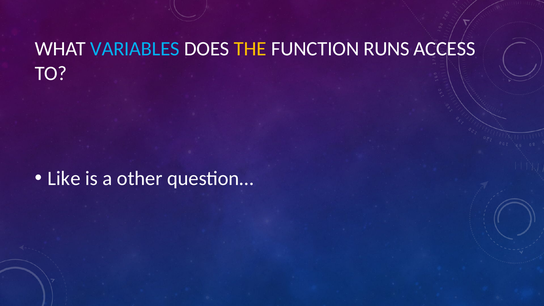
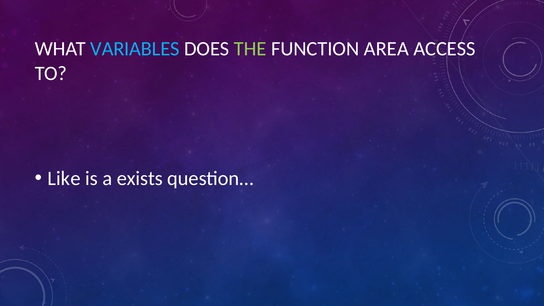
THE colour: yellow -> light green
RUNS: RUNS -> AREA
other: other -> exists
